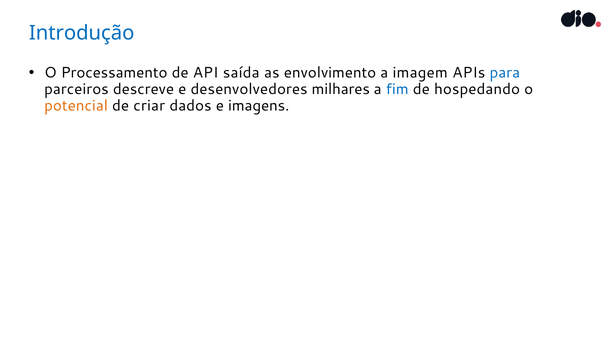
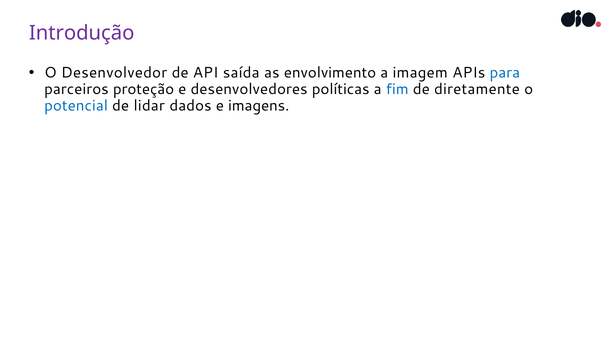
Introdução colour: blue -> purple
Processamento: Processamento -> Desenvolvedor
descreve: descreve -> proteção
milhares: milhares -> políticas
hospedando: hospedando -> diretamente
potencial colour: orange -> blue
criar: criar -> lidar
